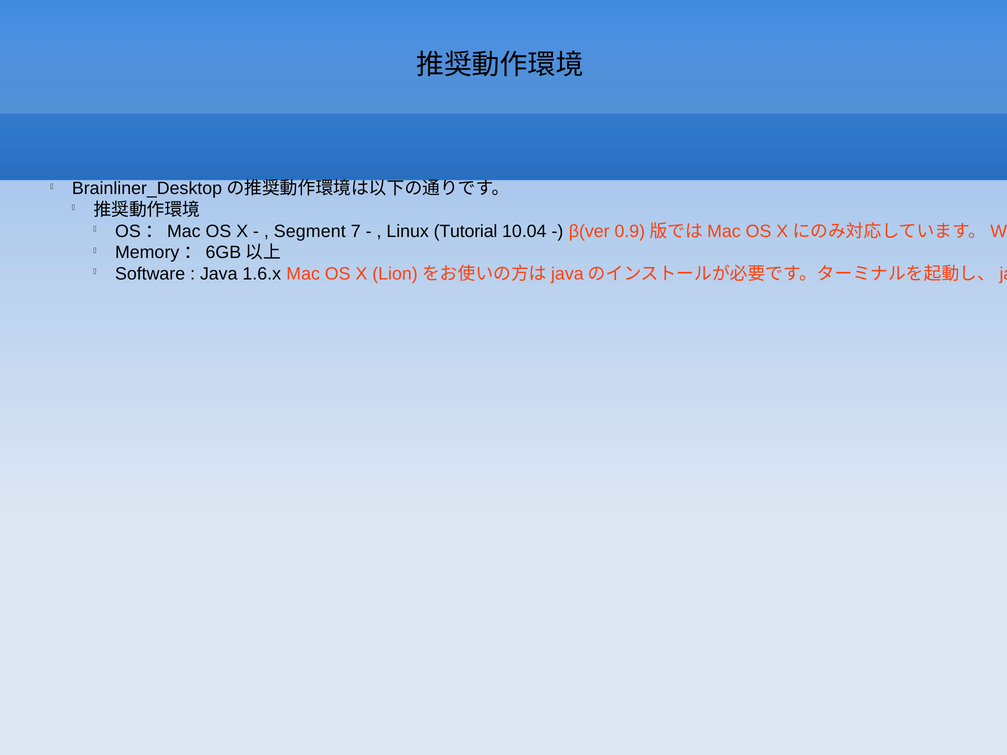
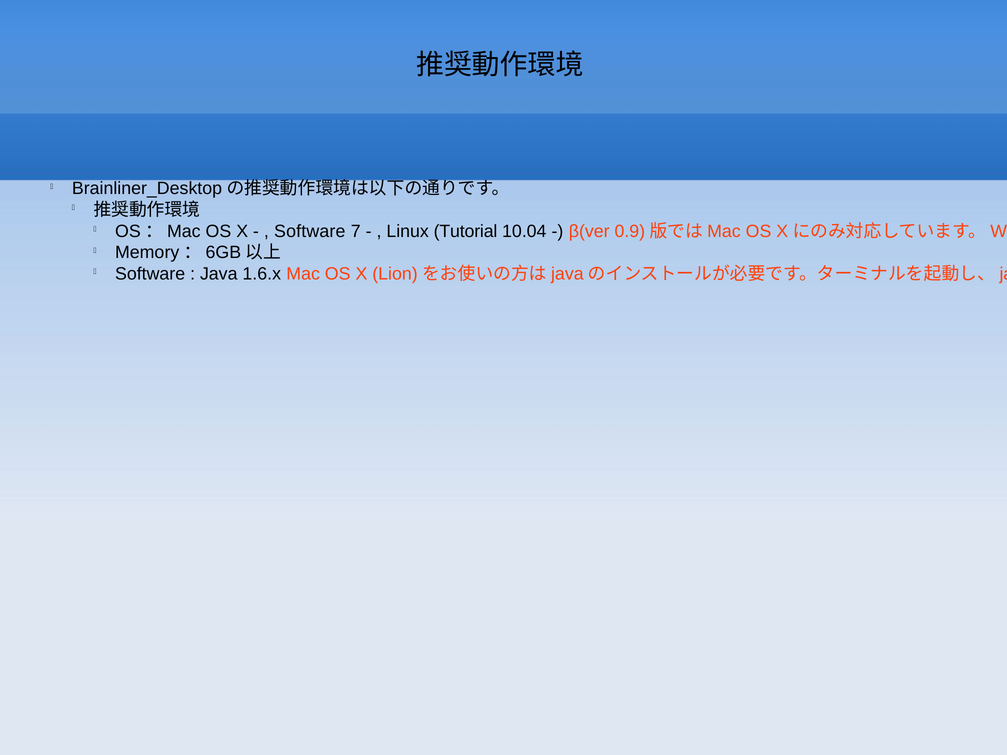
Segment at (310, 231): Segment -> Software
